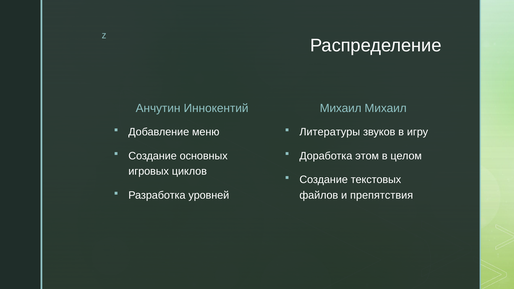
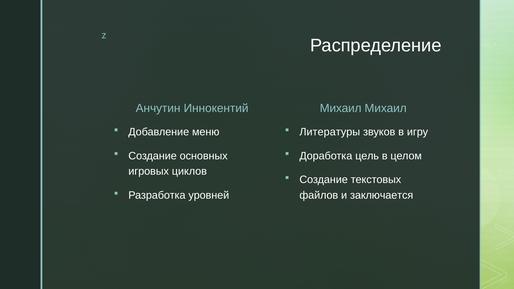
этом: этом -> цель
препятствия: препятствия -> заключается
